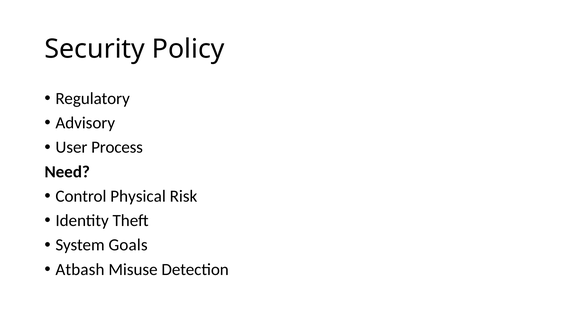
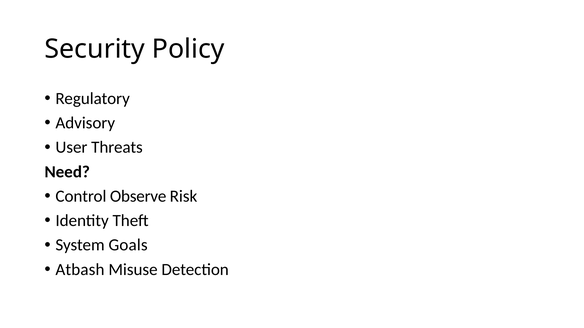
Process: Process -> Threats
Physical: Physical -> Observe
